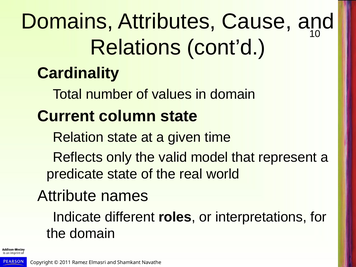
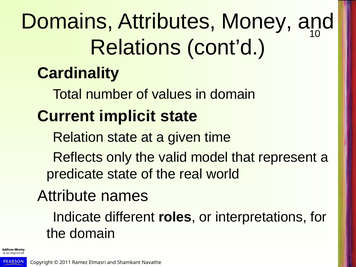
Cause: Cause -> Money
column: column -> implicit
